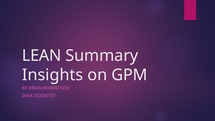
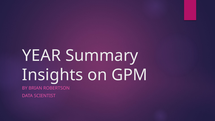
LEAN: LEAN -> YEAR
